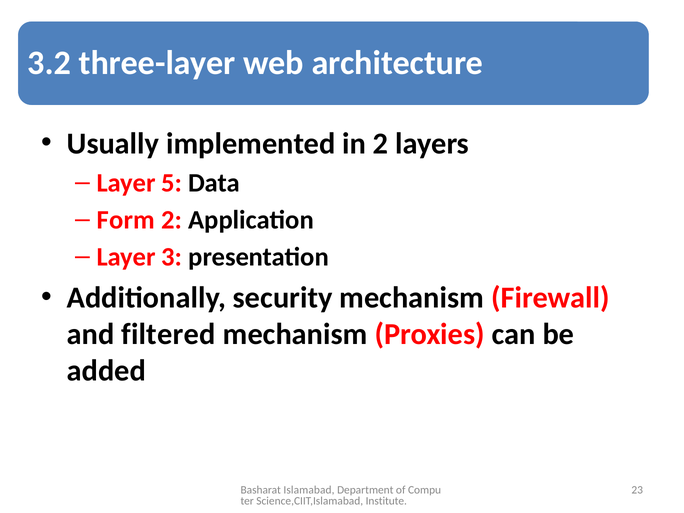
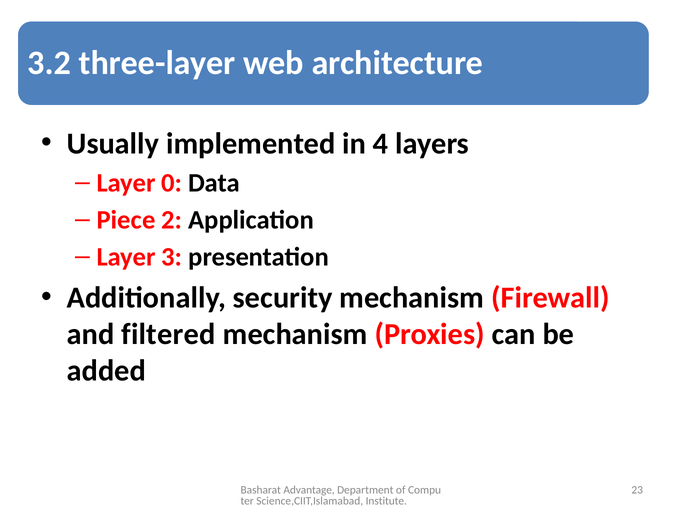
in 2: 2 -> 4
5: 5 -> 0
Form: Form -> Piece
Islamabad: Islamabad -> Advantage
